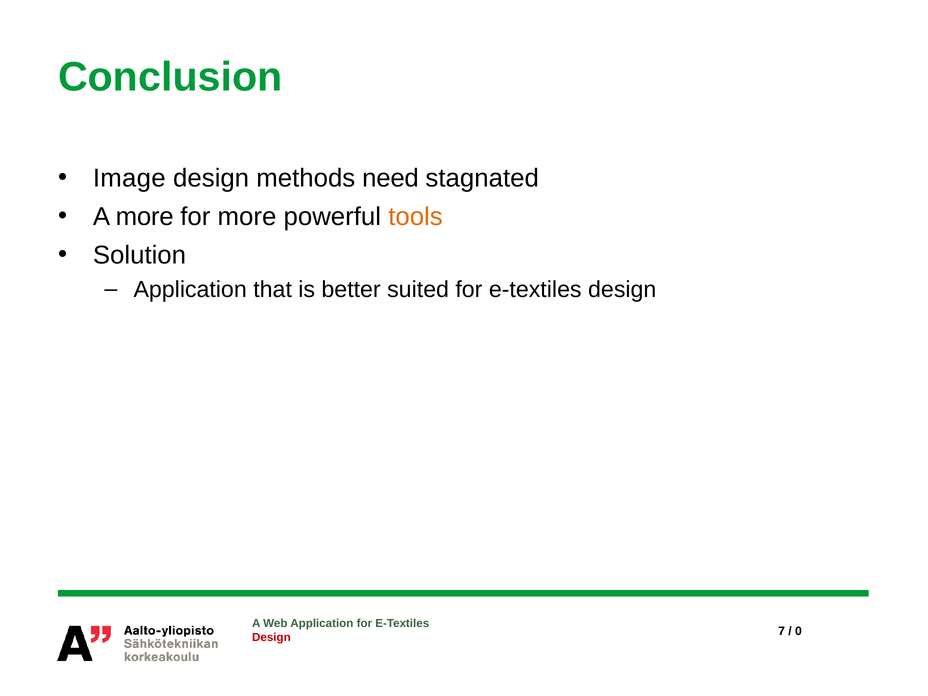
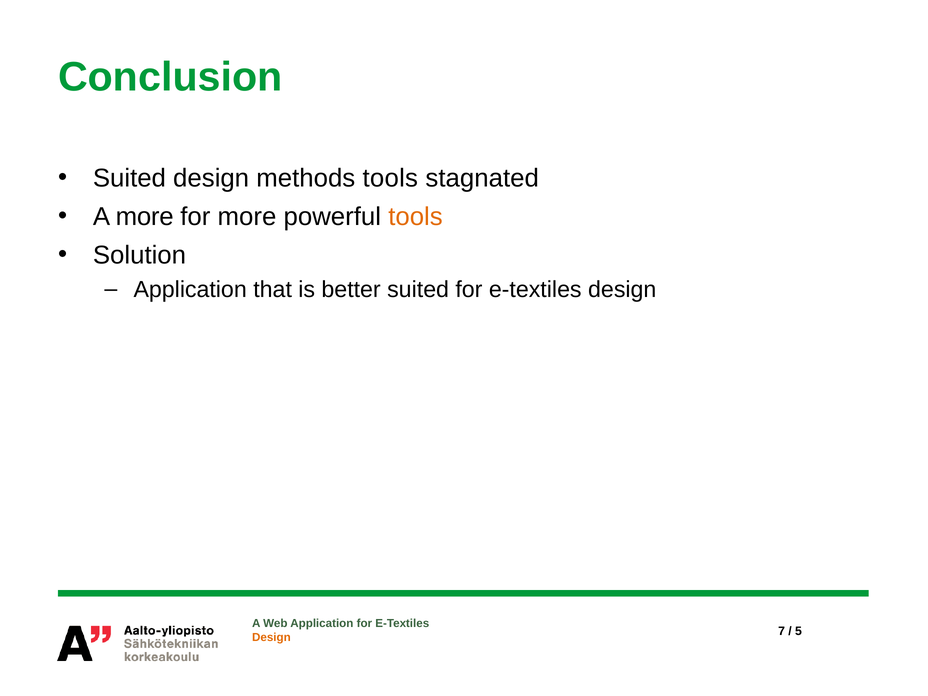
Image at (129, 178): Image -> Suited
methods need: need -> tools
Design at (271, 637) colour: red -> orange
0: 0 -> 5
